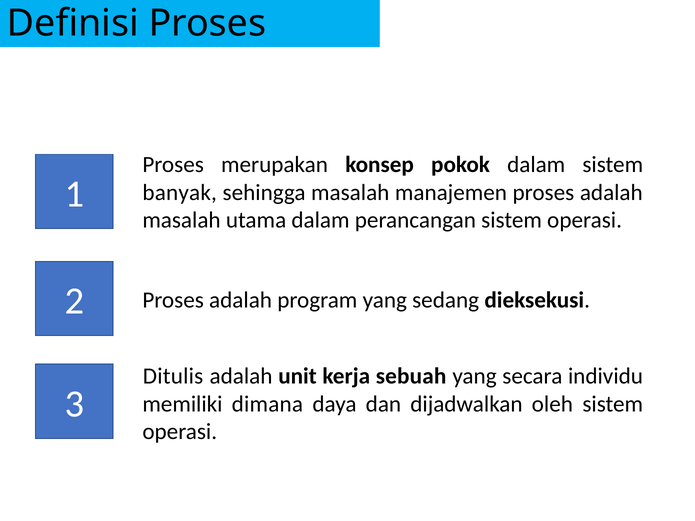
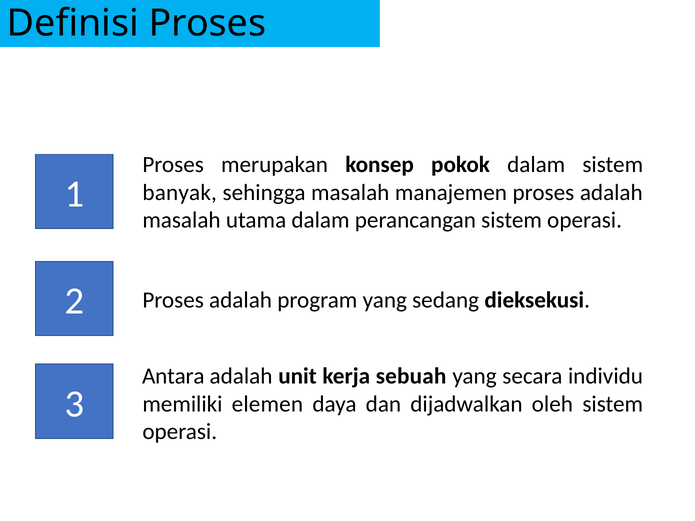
Ditulis: Ditulis -> Antara
dimana: dimana -> elemen
